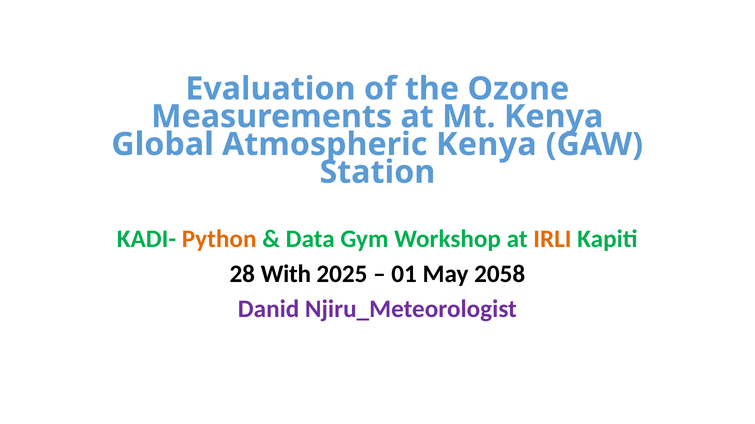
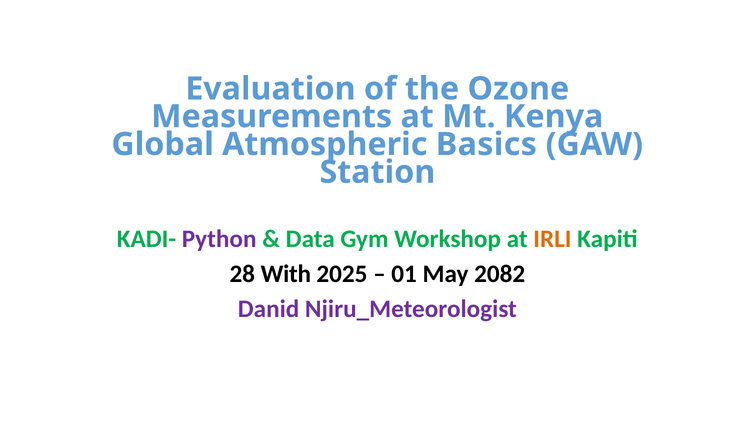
Atmospheric Kenya: Kenya -> Basics
Python colour: orange -> purple
2058: 2058 -> 2082
